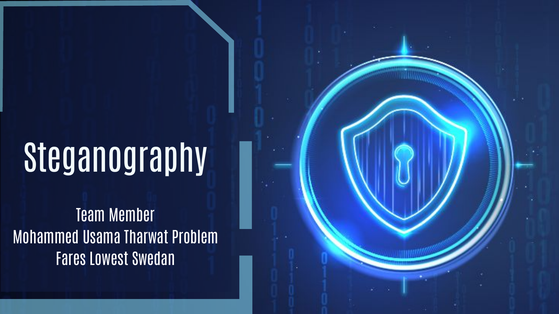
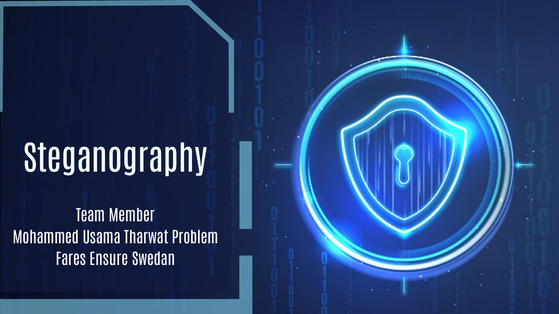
Lowest: Lowest -> Ensure
